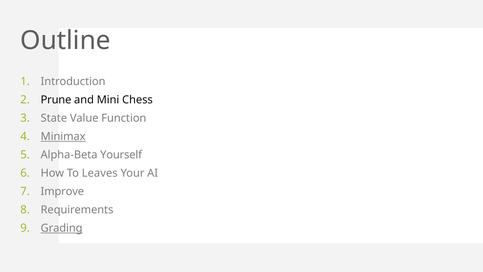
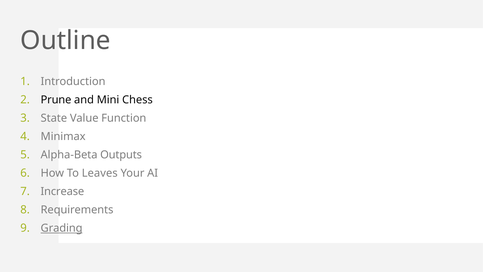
Minimax underline: present -> none
Yourself: Yourself -> Outputs
Improve: Improve -> Increase
